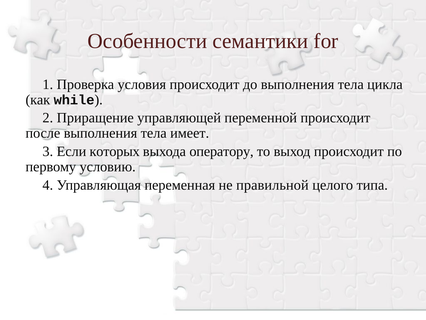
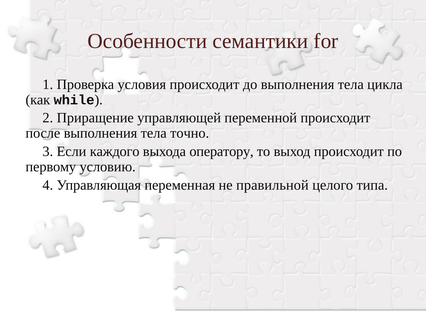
имеет: имеет -> точно
которых: которых -> каждого
